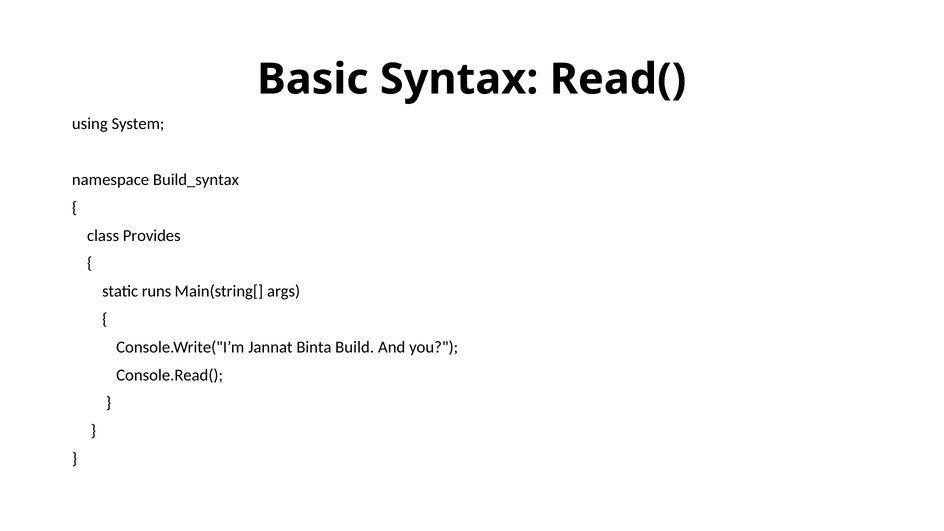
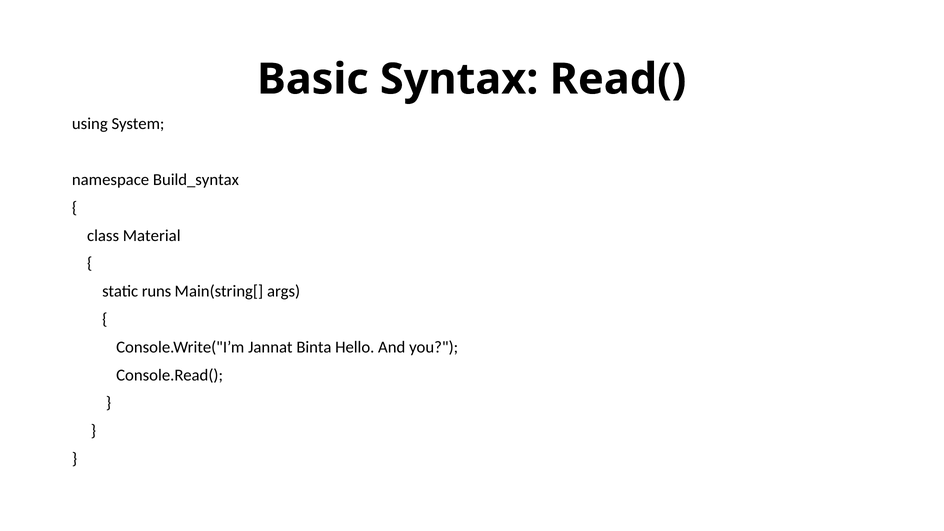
Provides: Provides -> Material
Build: Build -> Hello
